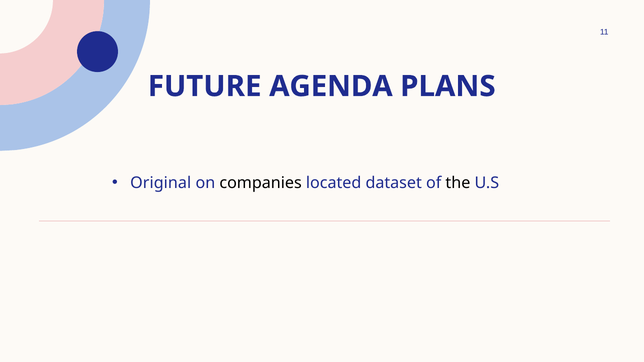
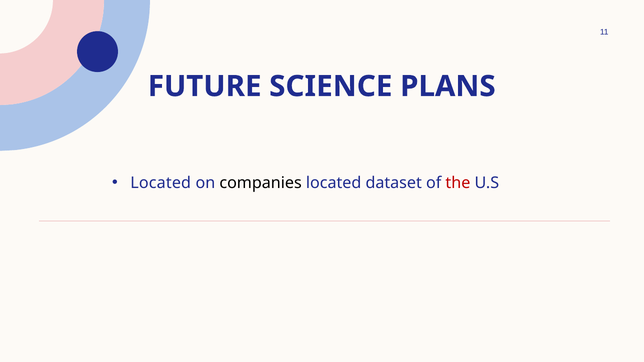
AGENDA: AGENDA -> SCIENCE
Original at (161, 183): Original -> Located
the colour: black -> red
